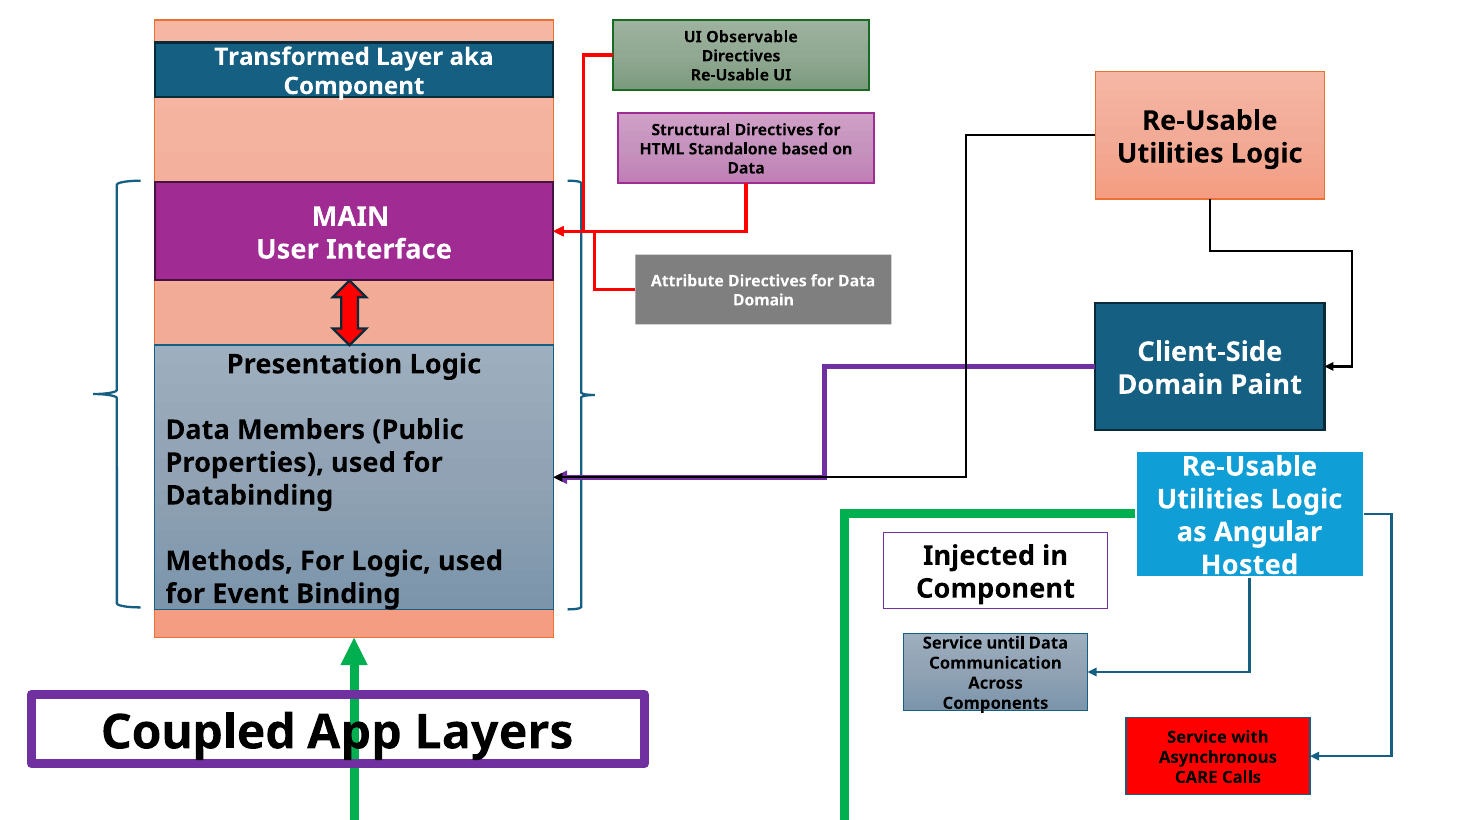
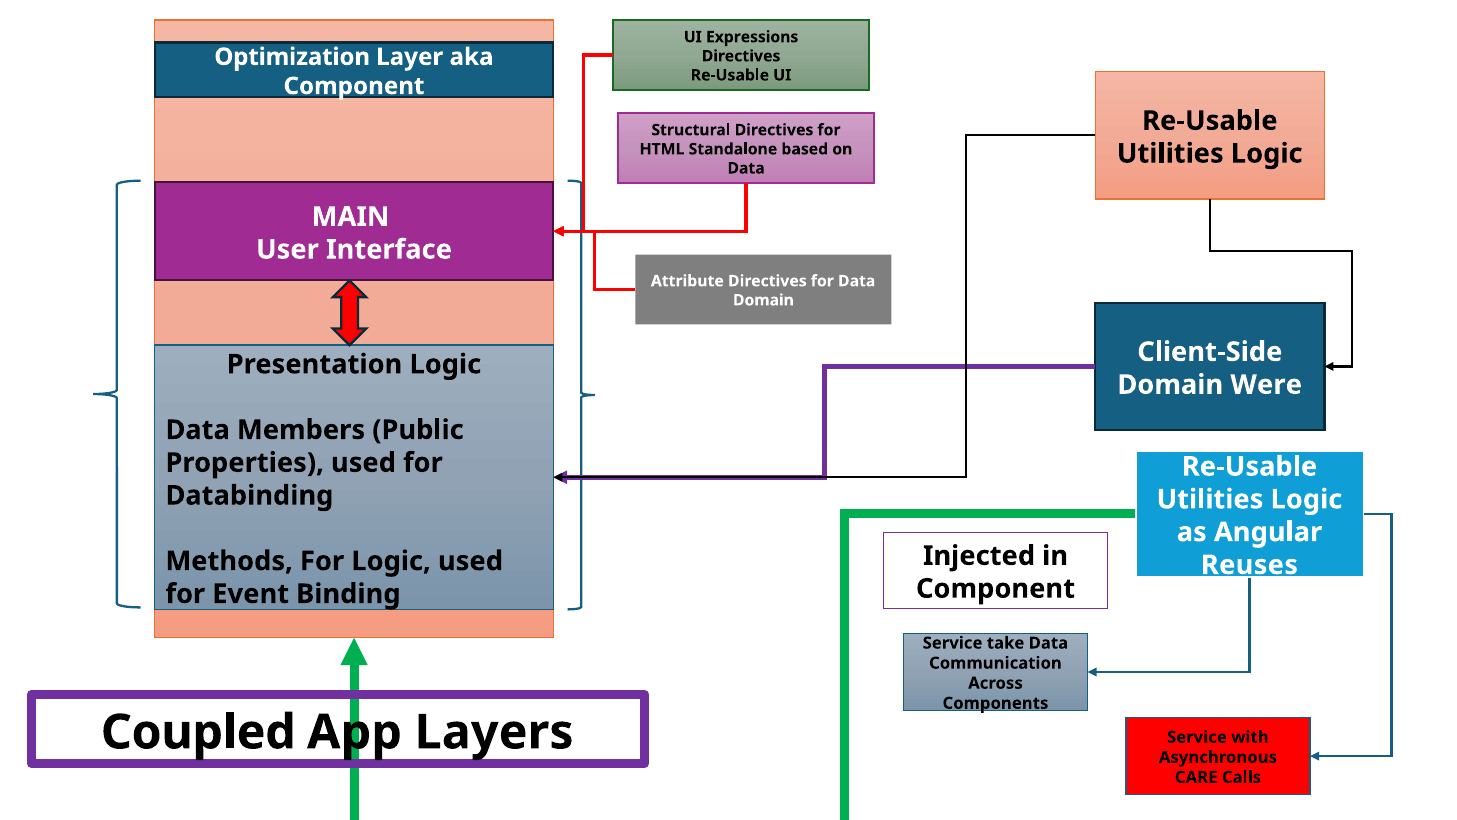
Observable: Observable -> Expressions
Transformed: Transformed -> Optimization
Paint: Paint -> Were
Hosted: Hosted -> Reuses
until: until -> take
